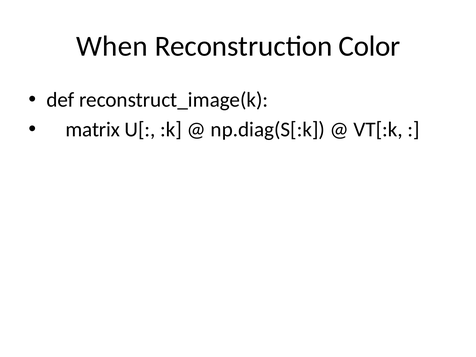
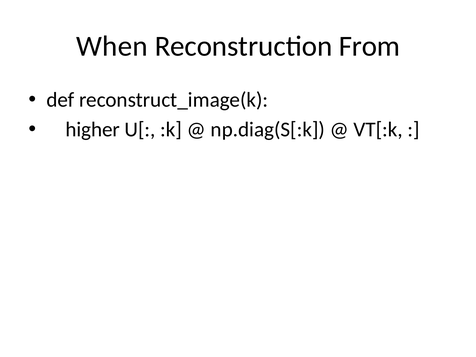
Color: Color -> From
matrix: matrix -> higher
